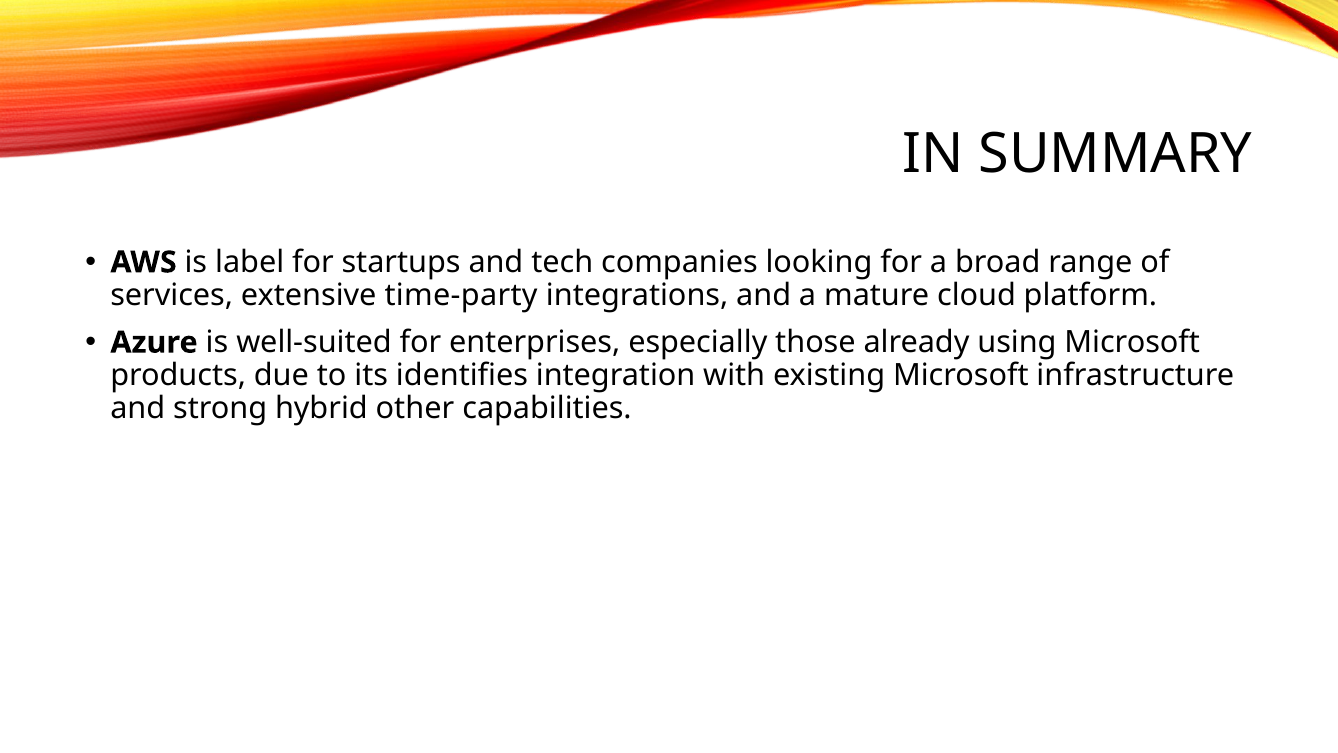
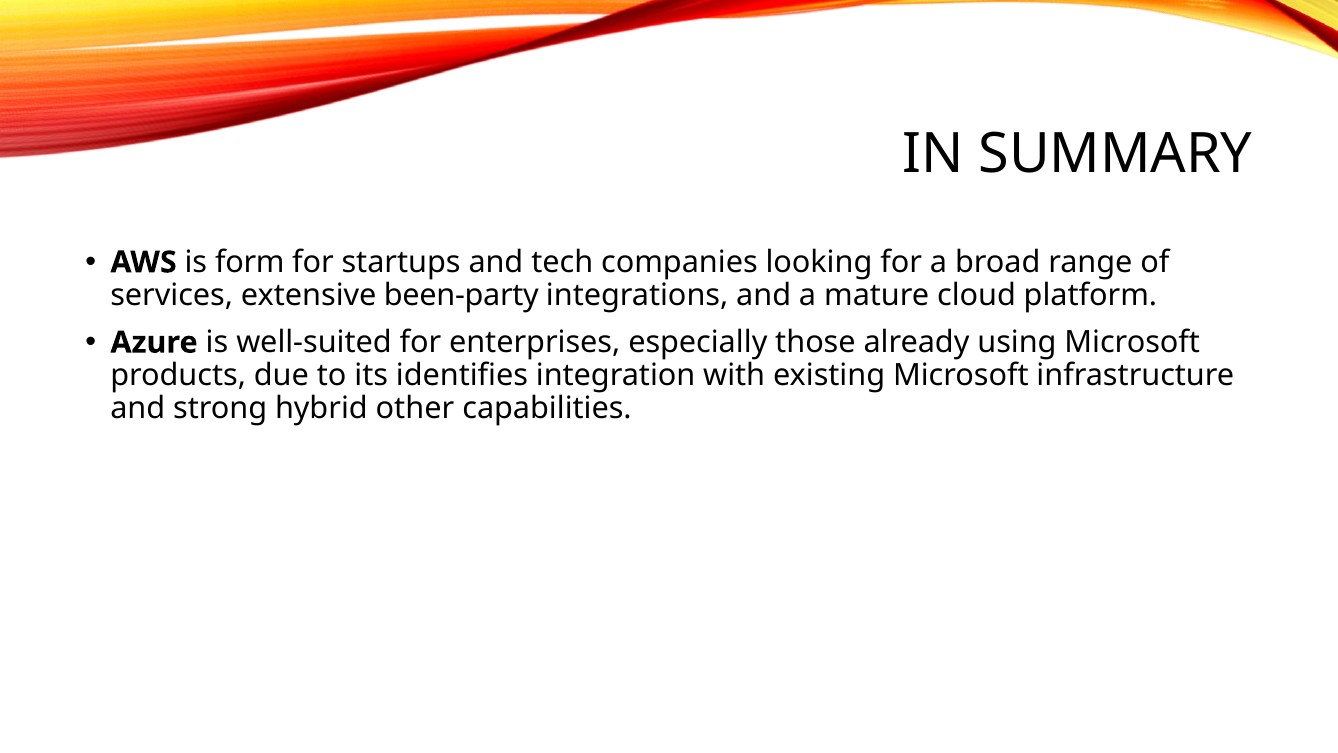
label: label -> form
time-party: time-party -> been-party
